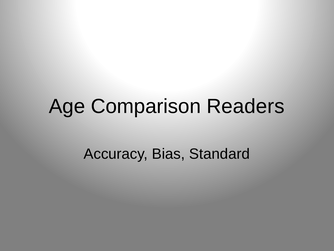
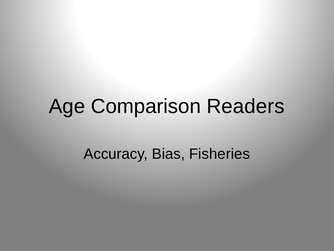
Standard: Standard -> Fisheries
